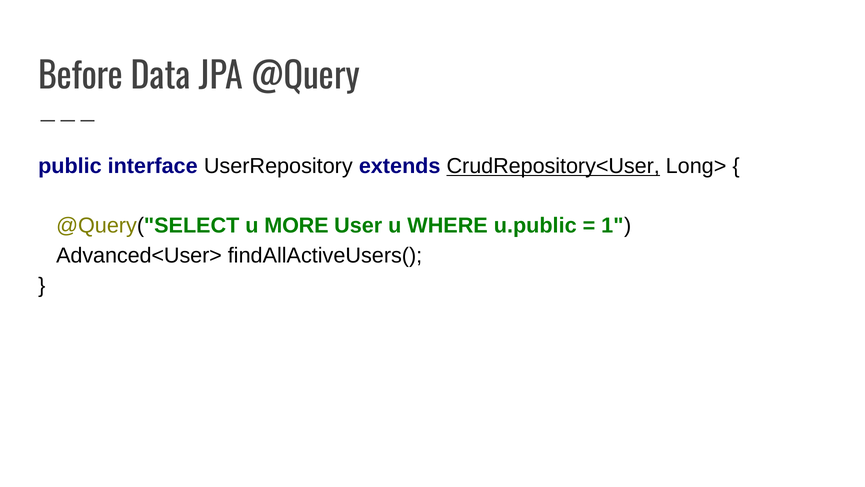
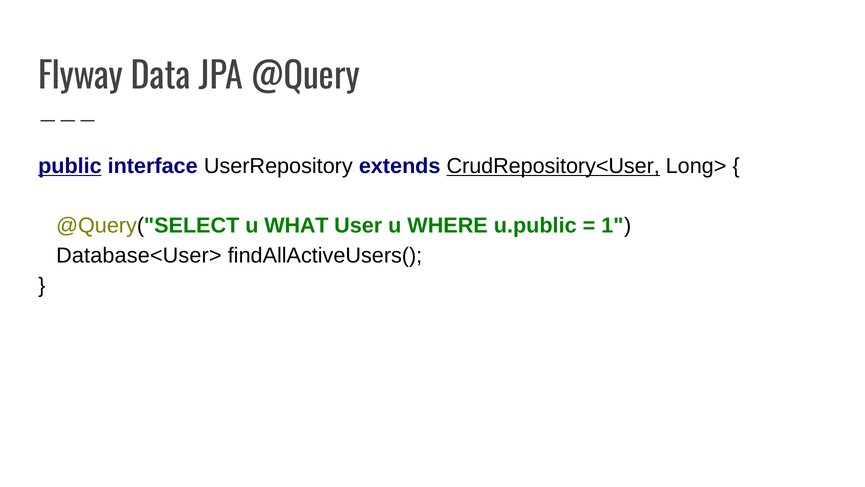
Before: Before -> Flyway
public underline: none -> present
MORE: MORE -> WHAT
Advanced<User>: Advanced<User> -> Database<User>
